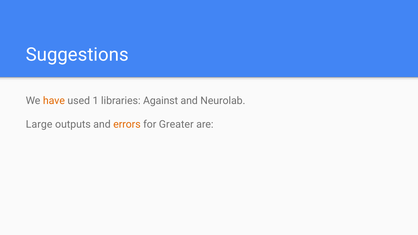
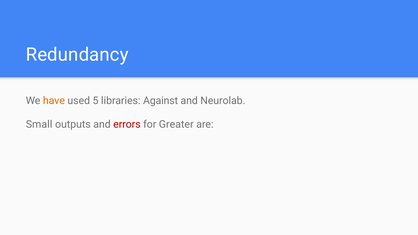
Suggestions: Suggestions -> Redundancy
1: 1 -> 5
Large: Large -> Small
errors colour: orange -> red
